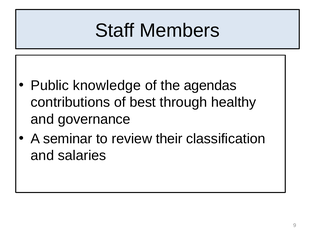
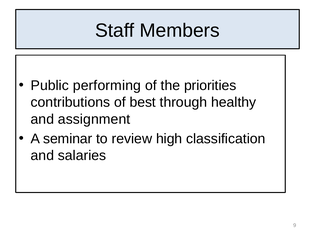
knowledge: knowledge -> performing
agendas: agendas -> priorities
governance: governance -> assignment
their: their -> high
